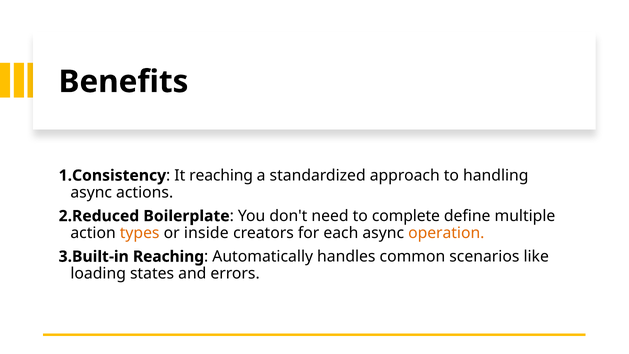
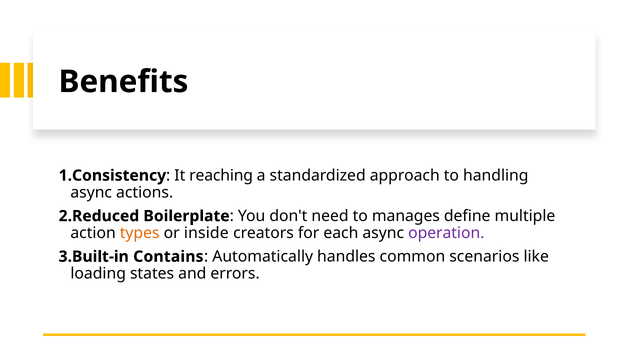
complete: complete -> manages
operation colour: orange -> purple
Reaching at (169, 256): Reaching -> Contains
